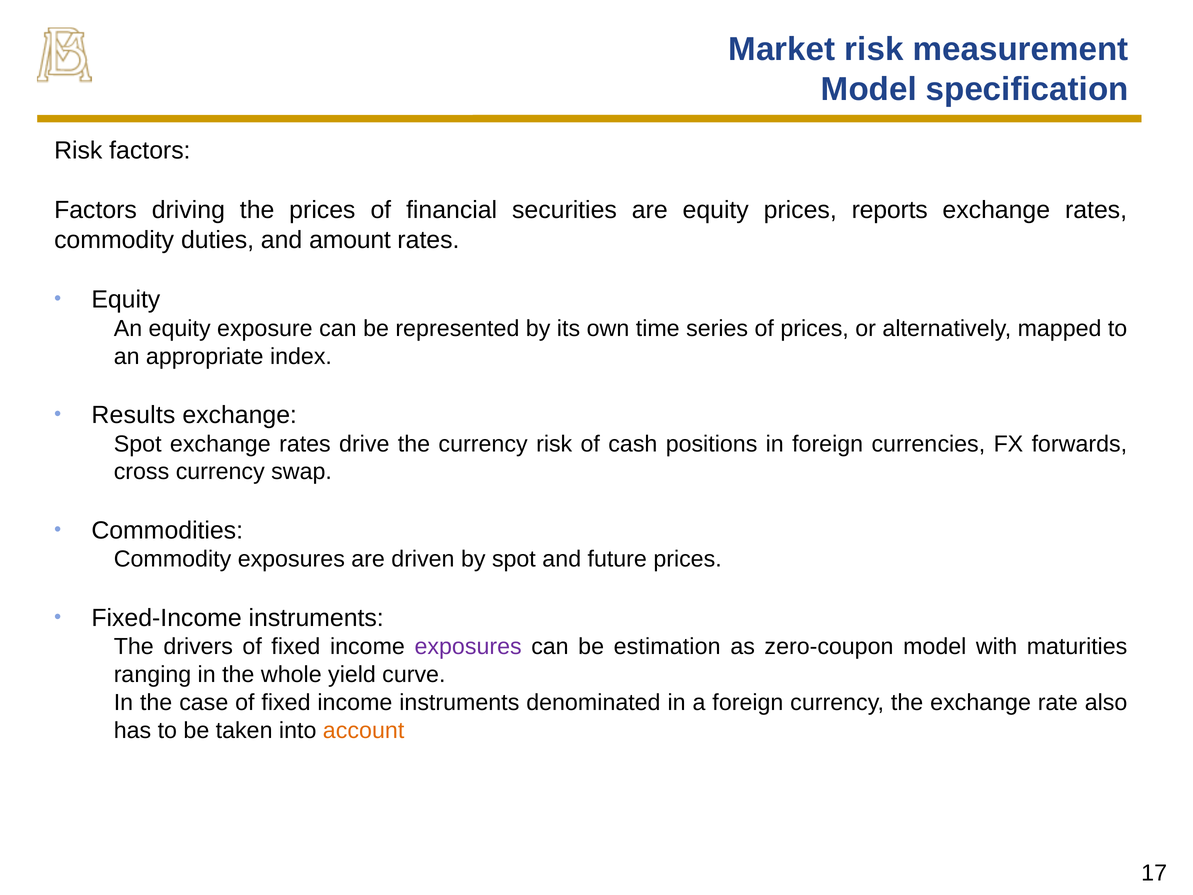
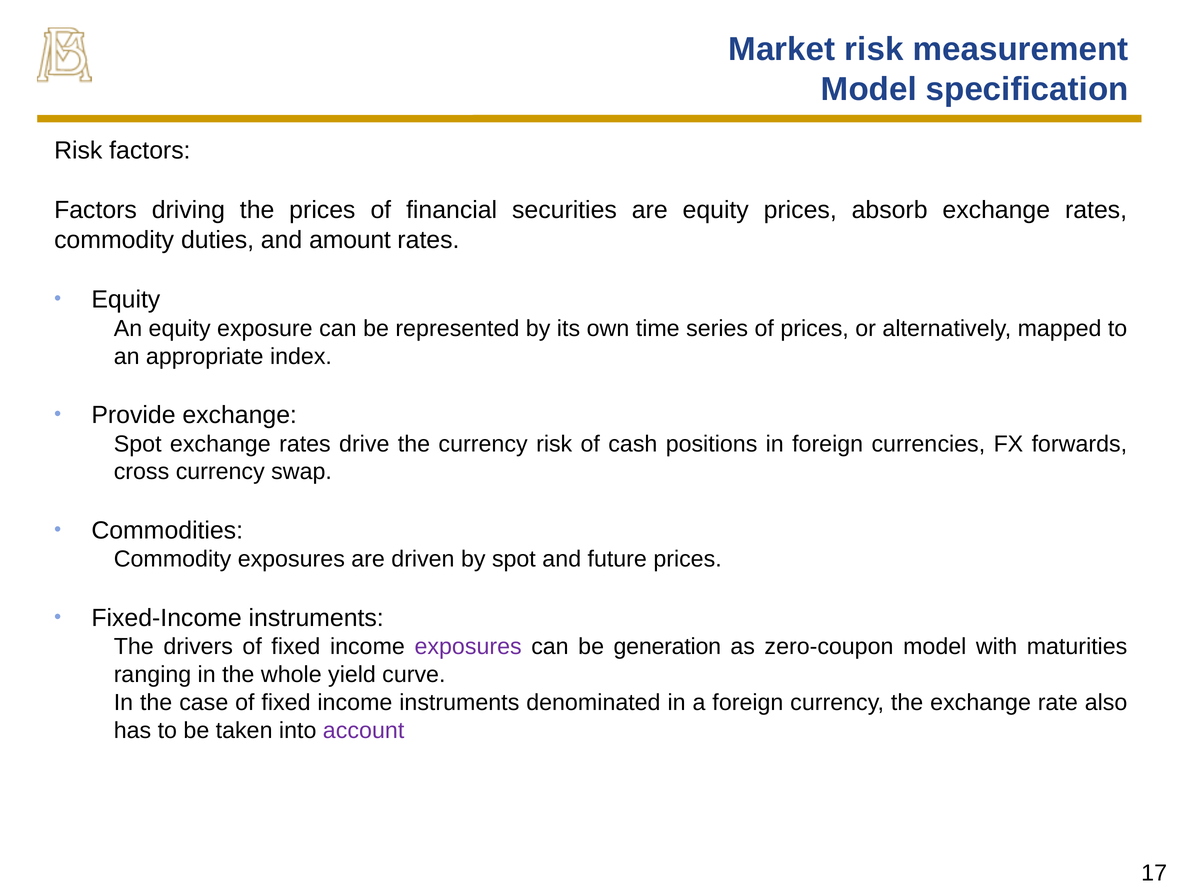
reports: reports -> absorb
Results: Results -> Provide
estimation: estimation -> generation
account colour: orange -> purple
